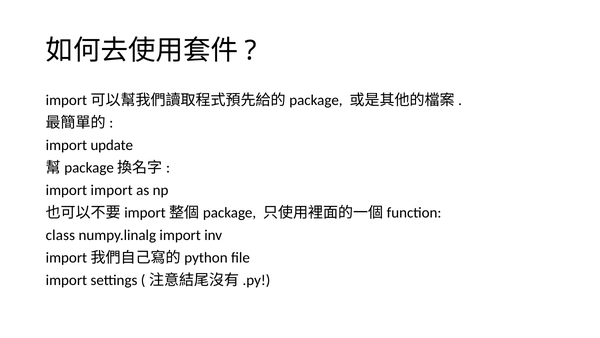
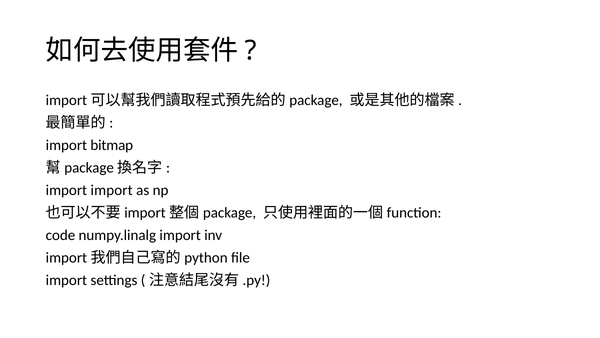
update: update -> bitmap
class: class -> code
